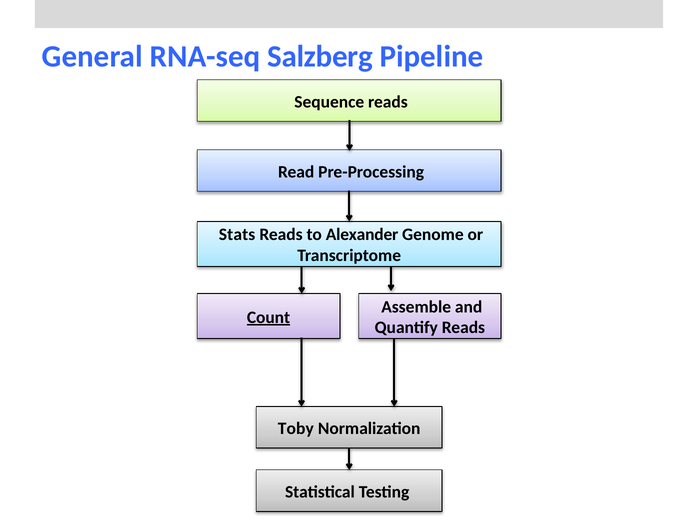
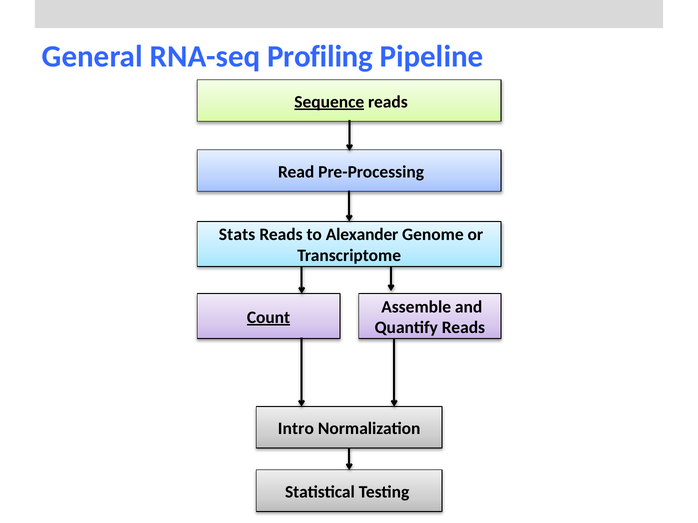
Salzberg: Salzberg -> Profiling
Sequence underline: none -> present
Toby: Toby -> Intro
